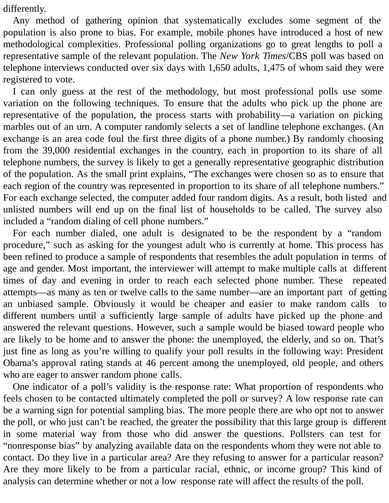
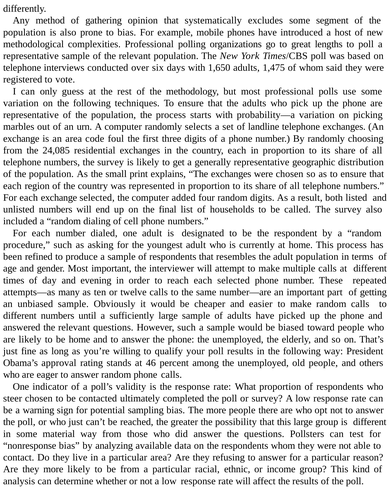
39,000: 39,000 -> 24,085
feels: feels -> steer
